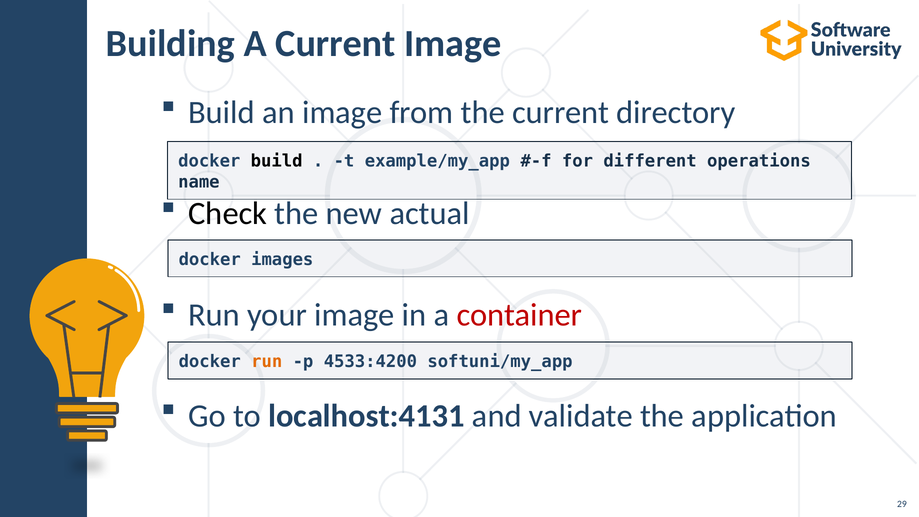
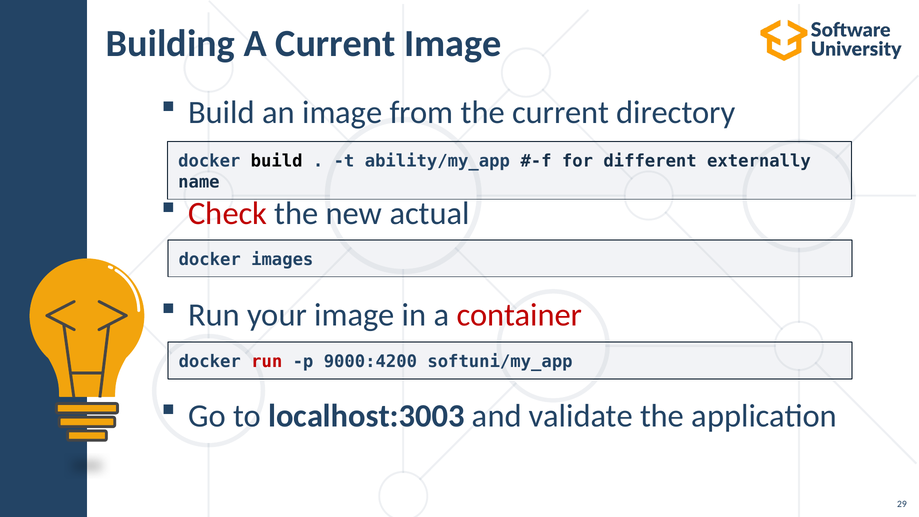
example/my_app: example/my_app -> ability/my_app
operations: operations -> externally
Check colour: black -> red
run at (267, 362) colour: orange -> red
4533:4200: 4533:4200 -> 9000:4200
localhost:4131: localhost:4131 -> localhost:3003
